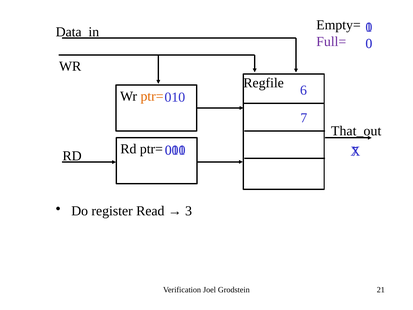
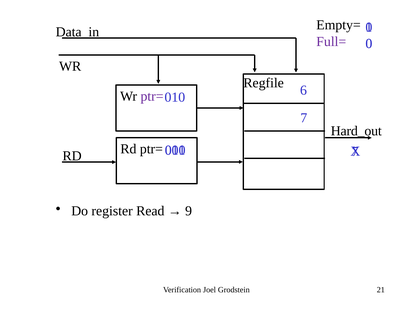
ptr= at (152, 96) colour: orange -> purple
That_out: That_out -> Hard_out
3: 3 -> 9
